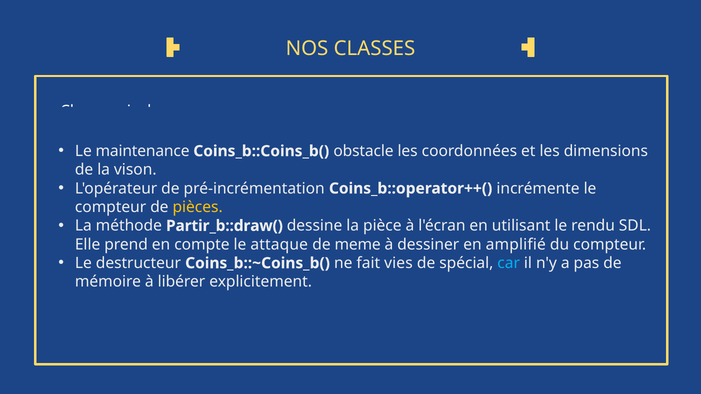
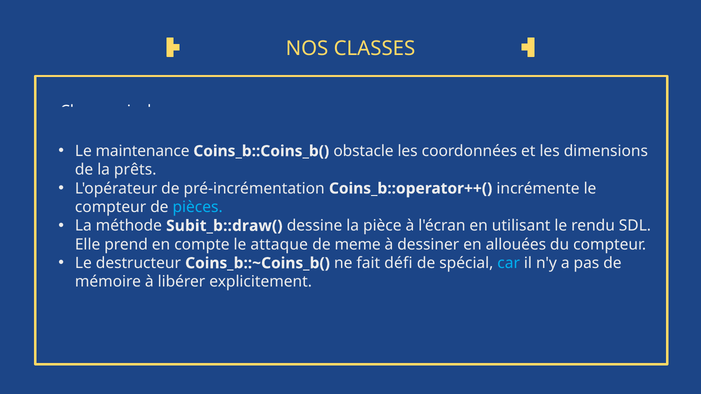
vison: vison -> prêts
pièces colour: yellow -> light blue
Partir_b::draw(: Partir_b::draw( -> Subit_b::draw(
amplifié: amplifié -> allouées
vies: vies -> défi
